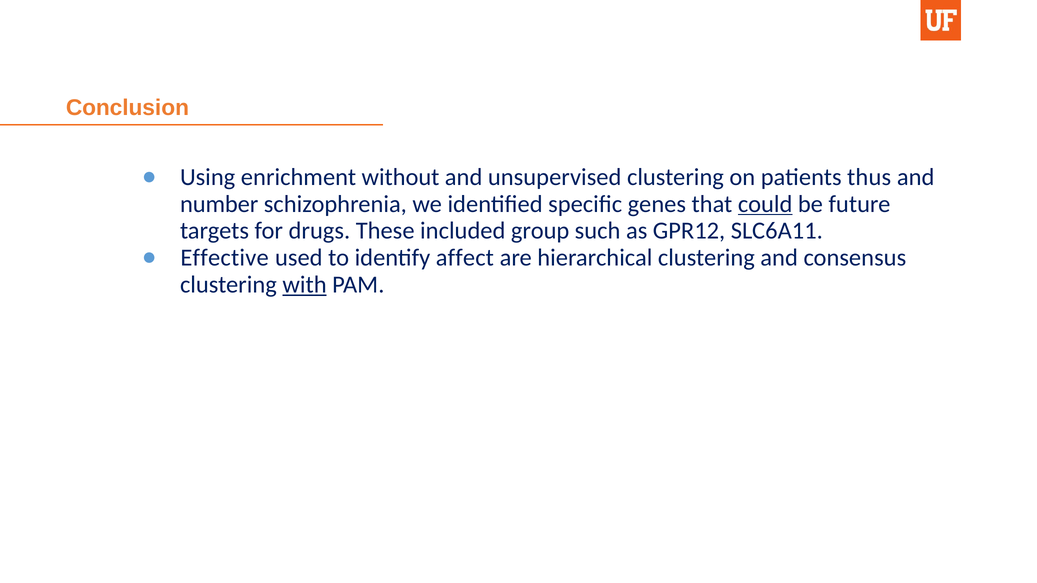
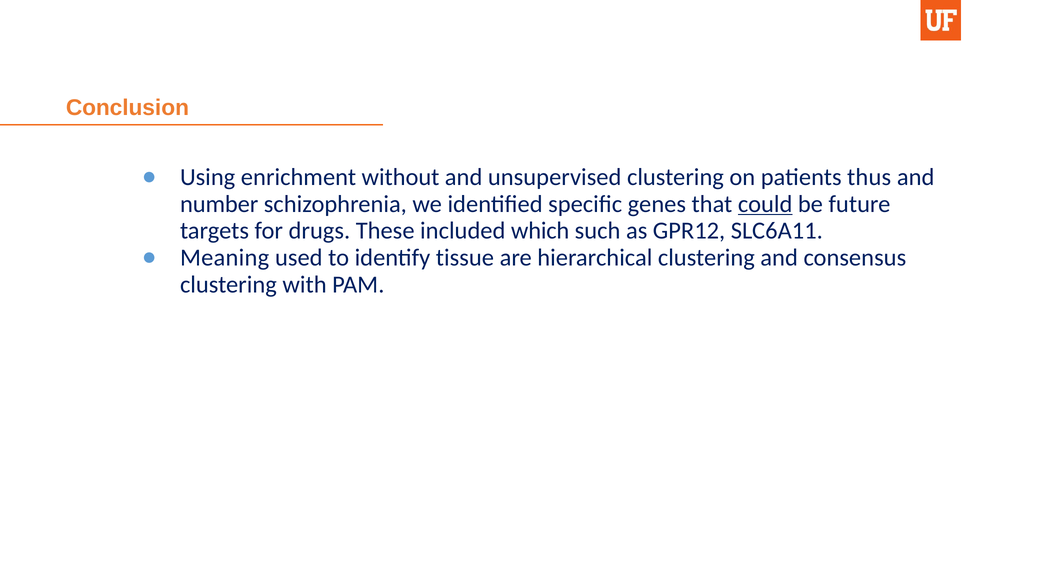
group: group -> which
Effective: Effective -> Meaning
affect: affect -> tissue
with underline: present -> none
